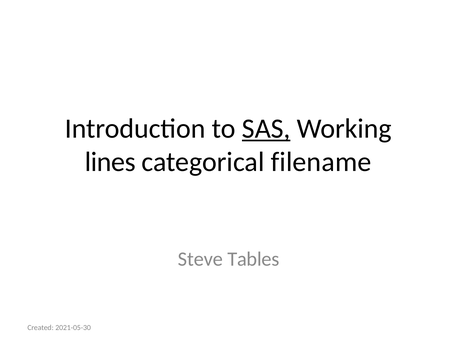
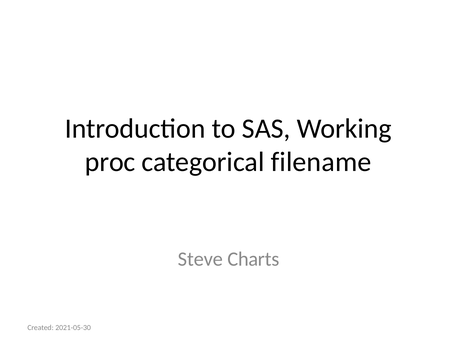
SAS underline: present -> none
lines: lines -> proc
Tables: Tables -> Charts
